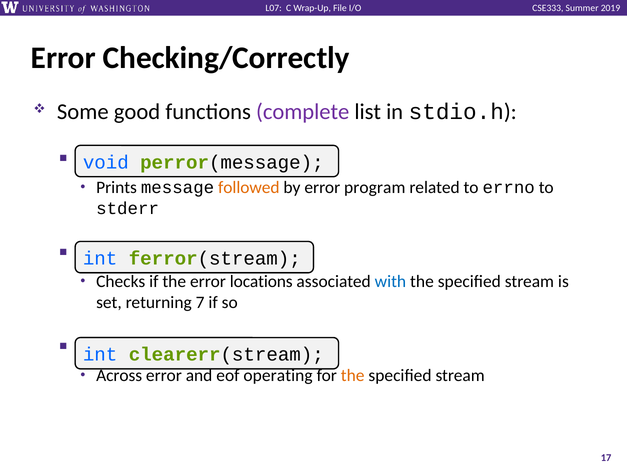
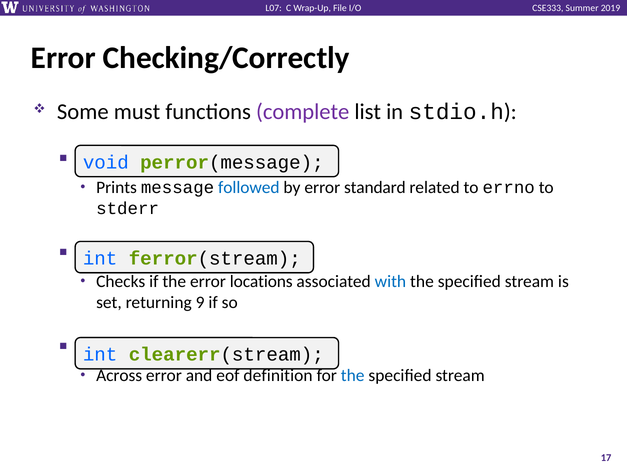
good: good -> must
followed colour: orange -> blue
program: program -> standard
7: 7 -> 9
operating: operating -> definition
the at (353, 376) colour: orange -> blue
